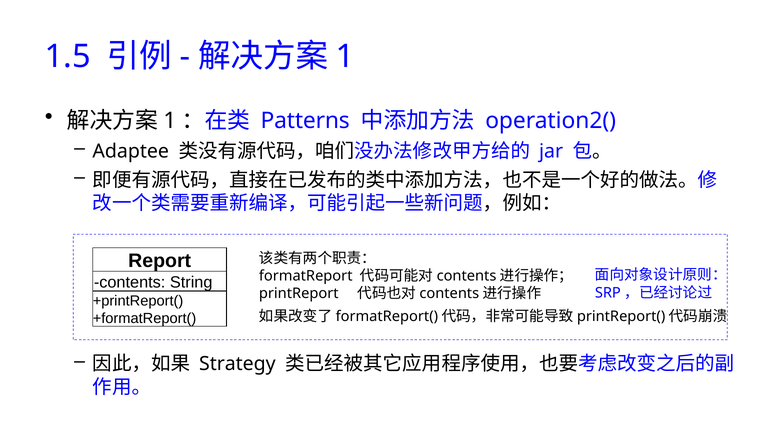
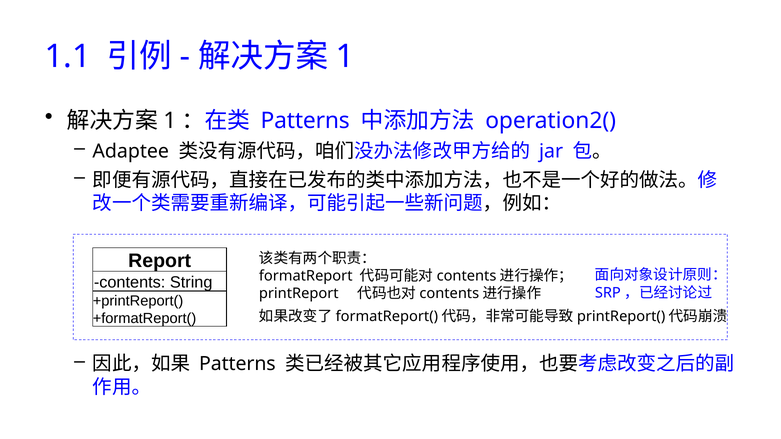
1.5: 1.5 -> 1.1
Strategy at (237, 364): Strategy -> Patterns
